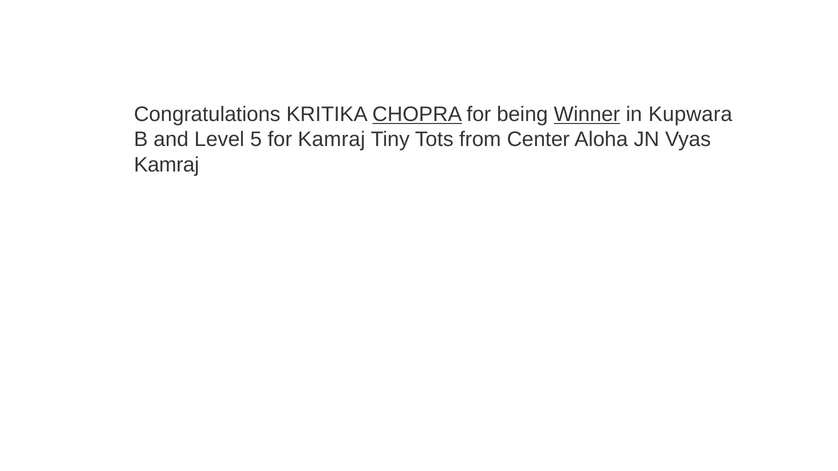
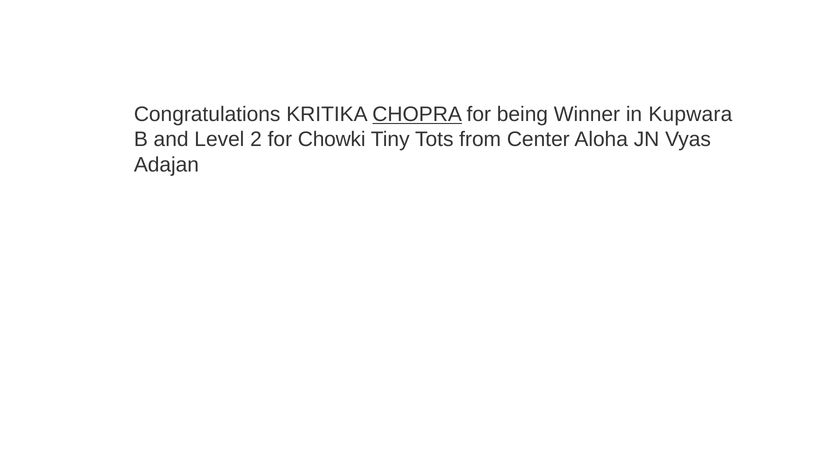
Winner underline: present -> none
5: 5 -> 2
for Kamraj: Kamraj -> Chowki
Kamraj at (167, 165): Kamraj -> Adajan
